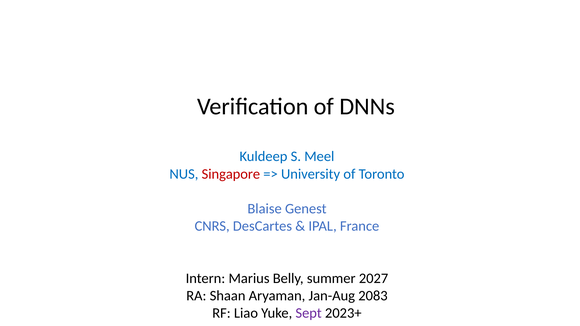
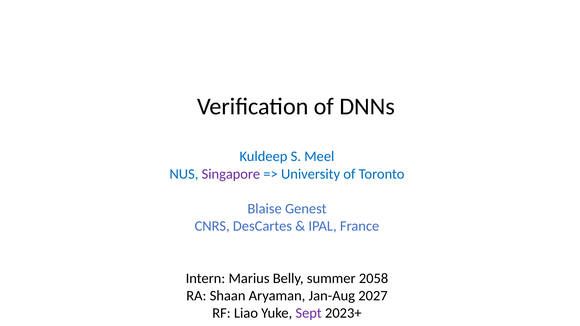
Singapore colour: red -> purple
2027: 2027 -> 2058
2083: 2083 -> 2027
